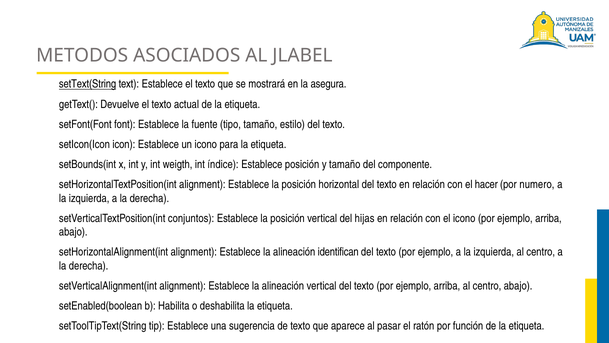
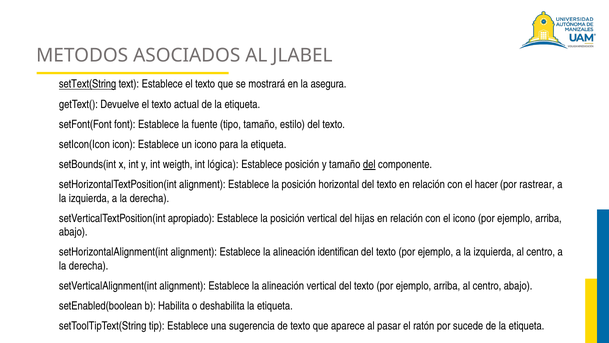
índice: índice -> lógica
del at (369, 164) underline: none -> present
numero: numero -> rastrear
conjuntos: conjuntos -> apropiado
función: función -> sucede
